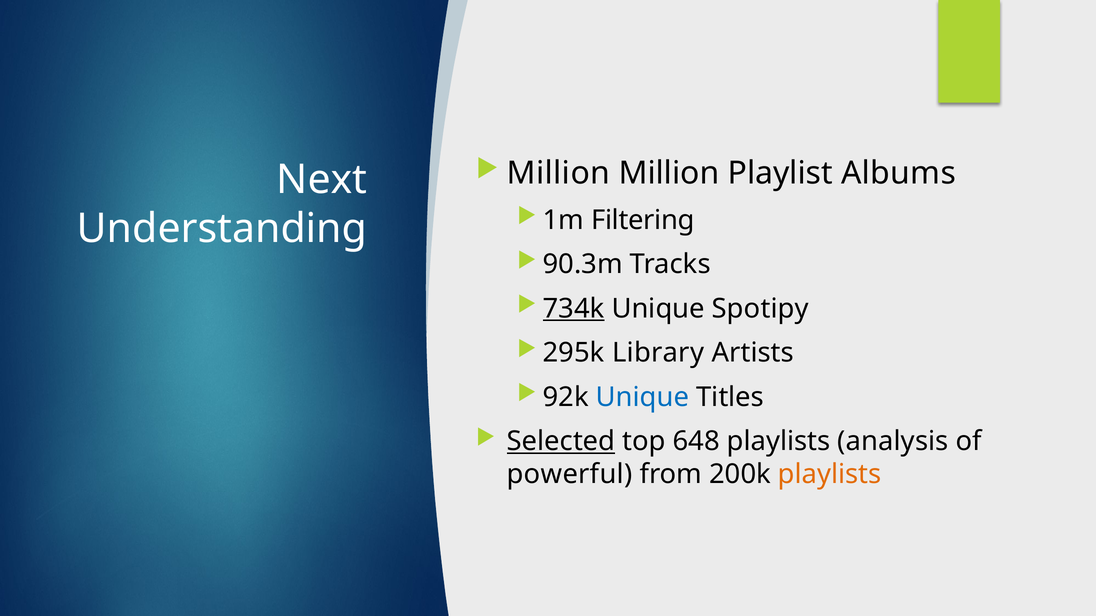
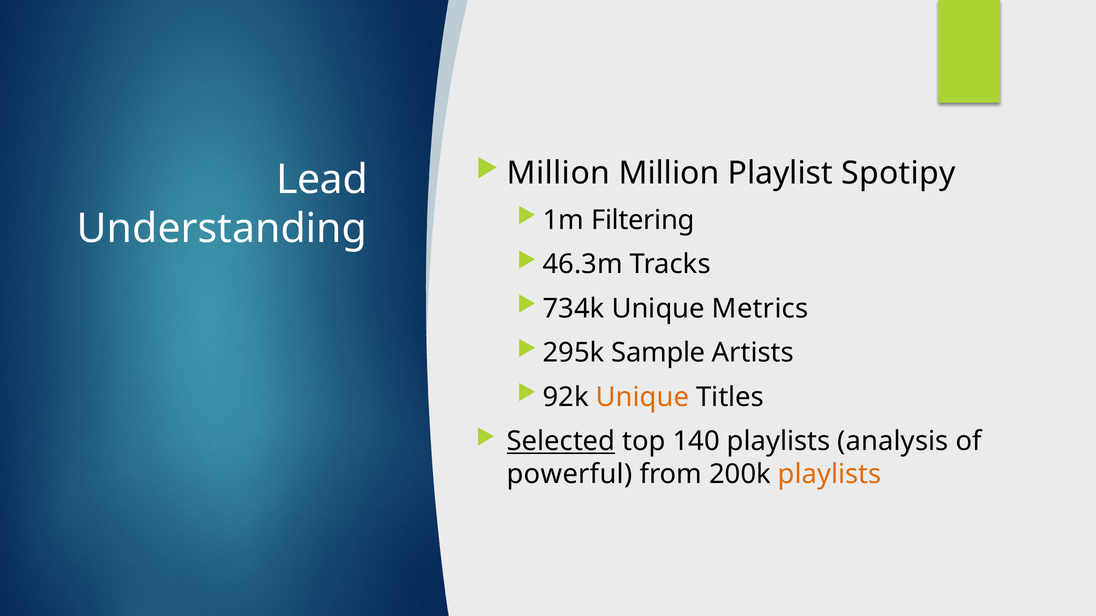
Albums: Albums -> Spotipy
Next: Next -> Lead
90.3m: 90.3m -> 46.3m
734k underline: present -> none
Spotipy: Spotipy -> Metrics
Library: Library -> Sample
Unique at (642, 397) colour: blue -> orange
648: 648 -> 140
